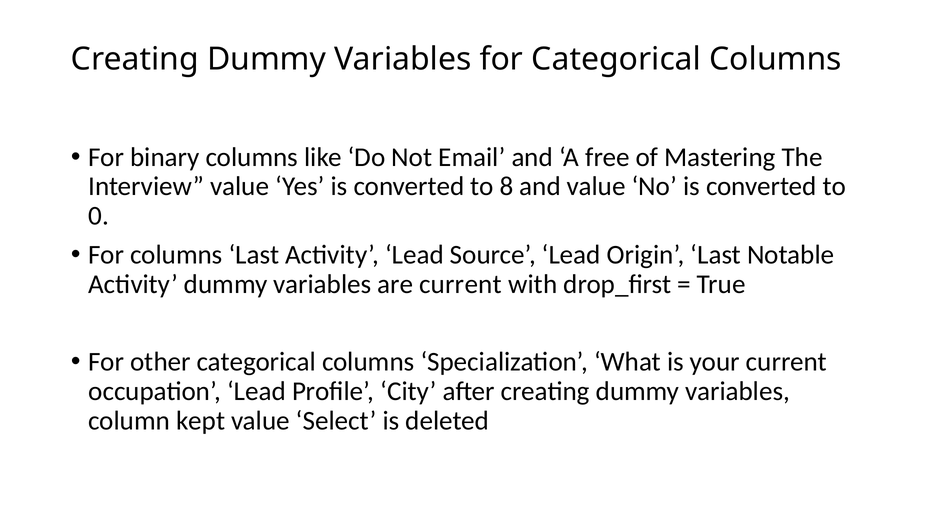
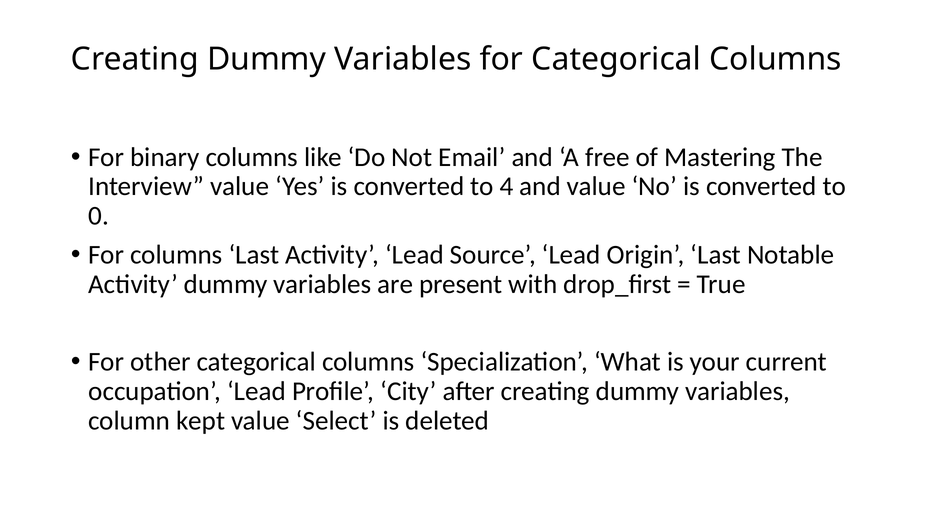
8: 8 -> 4
are current: current -> present
